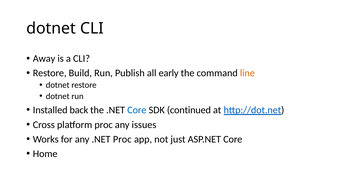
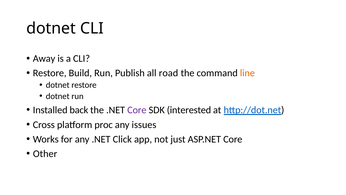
early: early -> road
Core at (137, 110) colour: blue -> purple
continued: continued -> interested
.NET Proc: Proc -> Click
Home: Home -> Other
